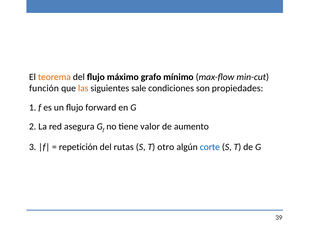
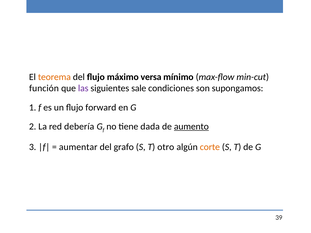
grafo: grafo -> versa
las colour: orange -> purple
propiedades: propiedades -> supongamos
asegura: asegura -> debería
valor: valor -> dada
aumento underline: none -> present
repetición: repetición -> aumentar
rutas: rutas -> grafo
corte colour: blue -> orange
